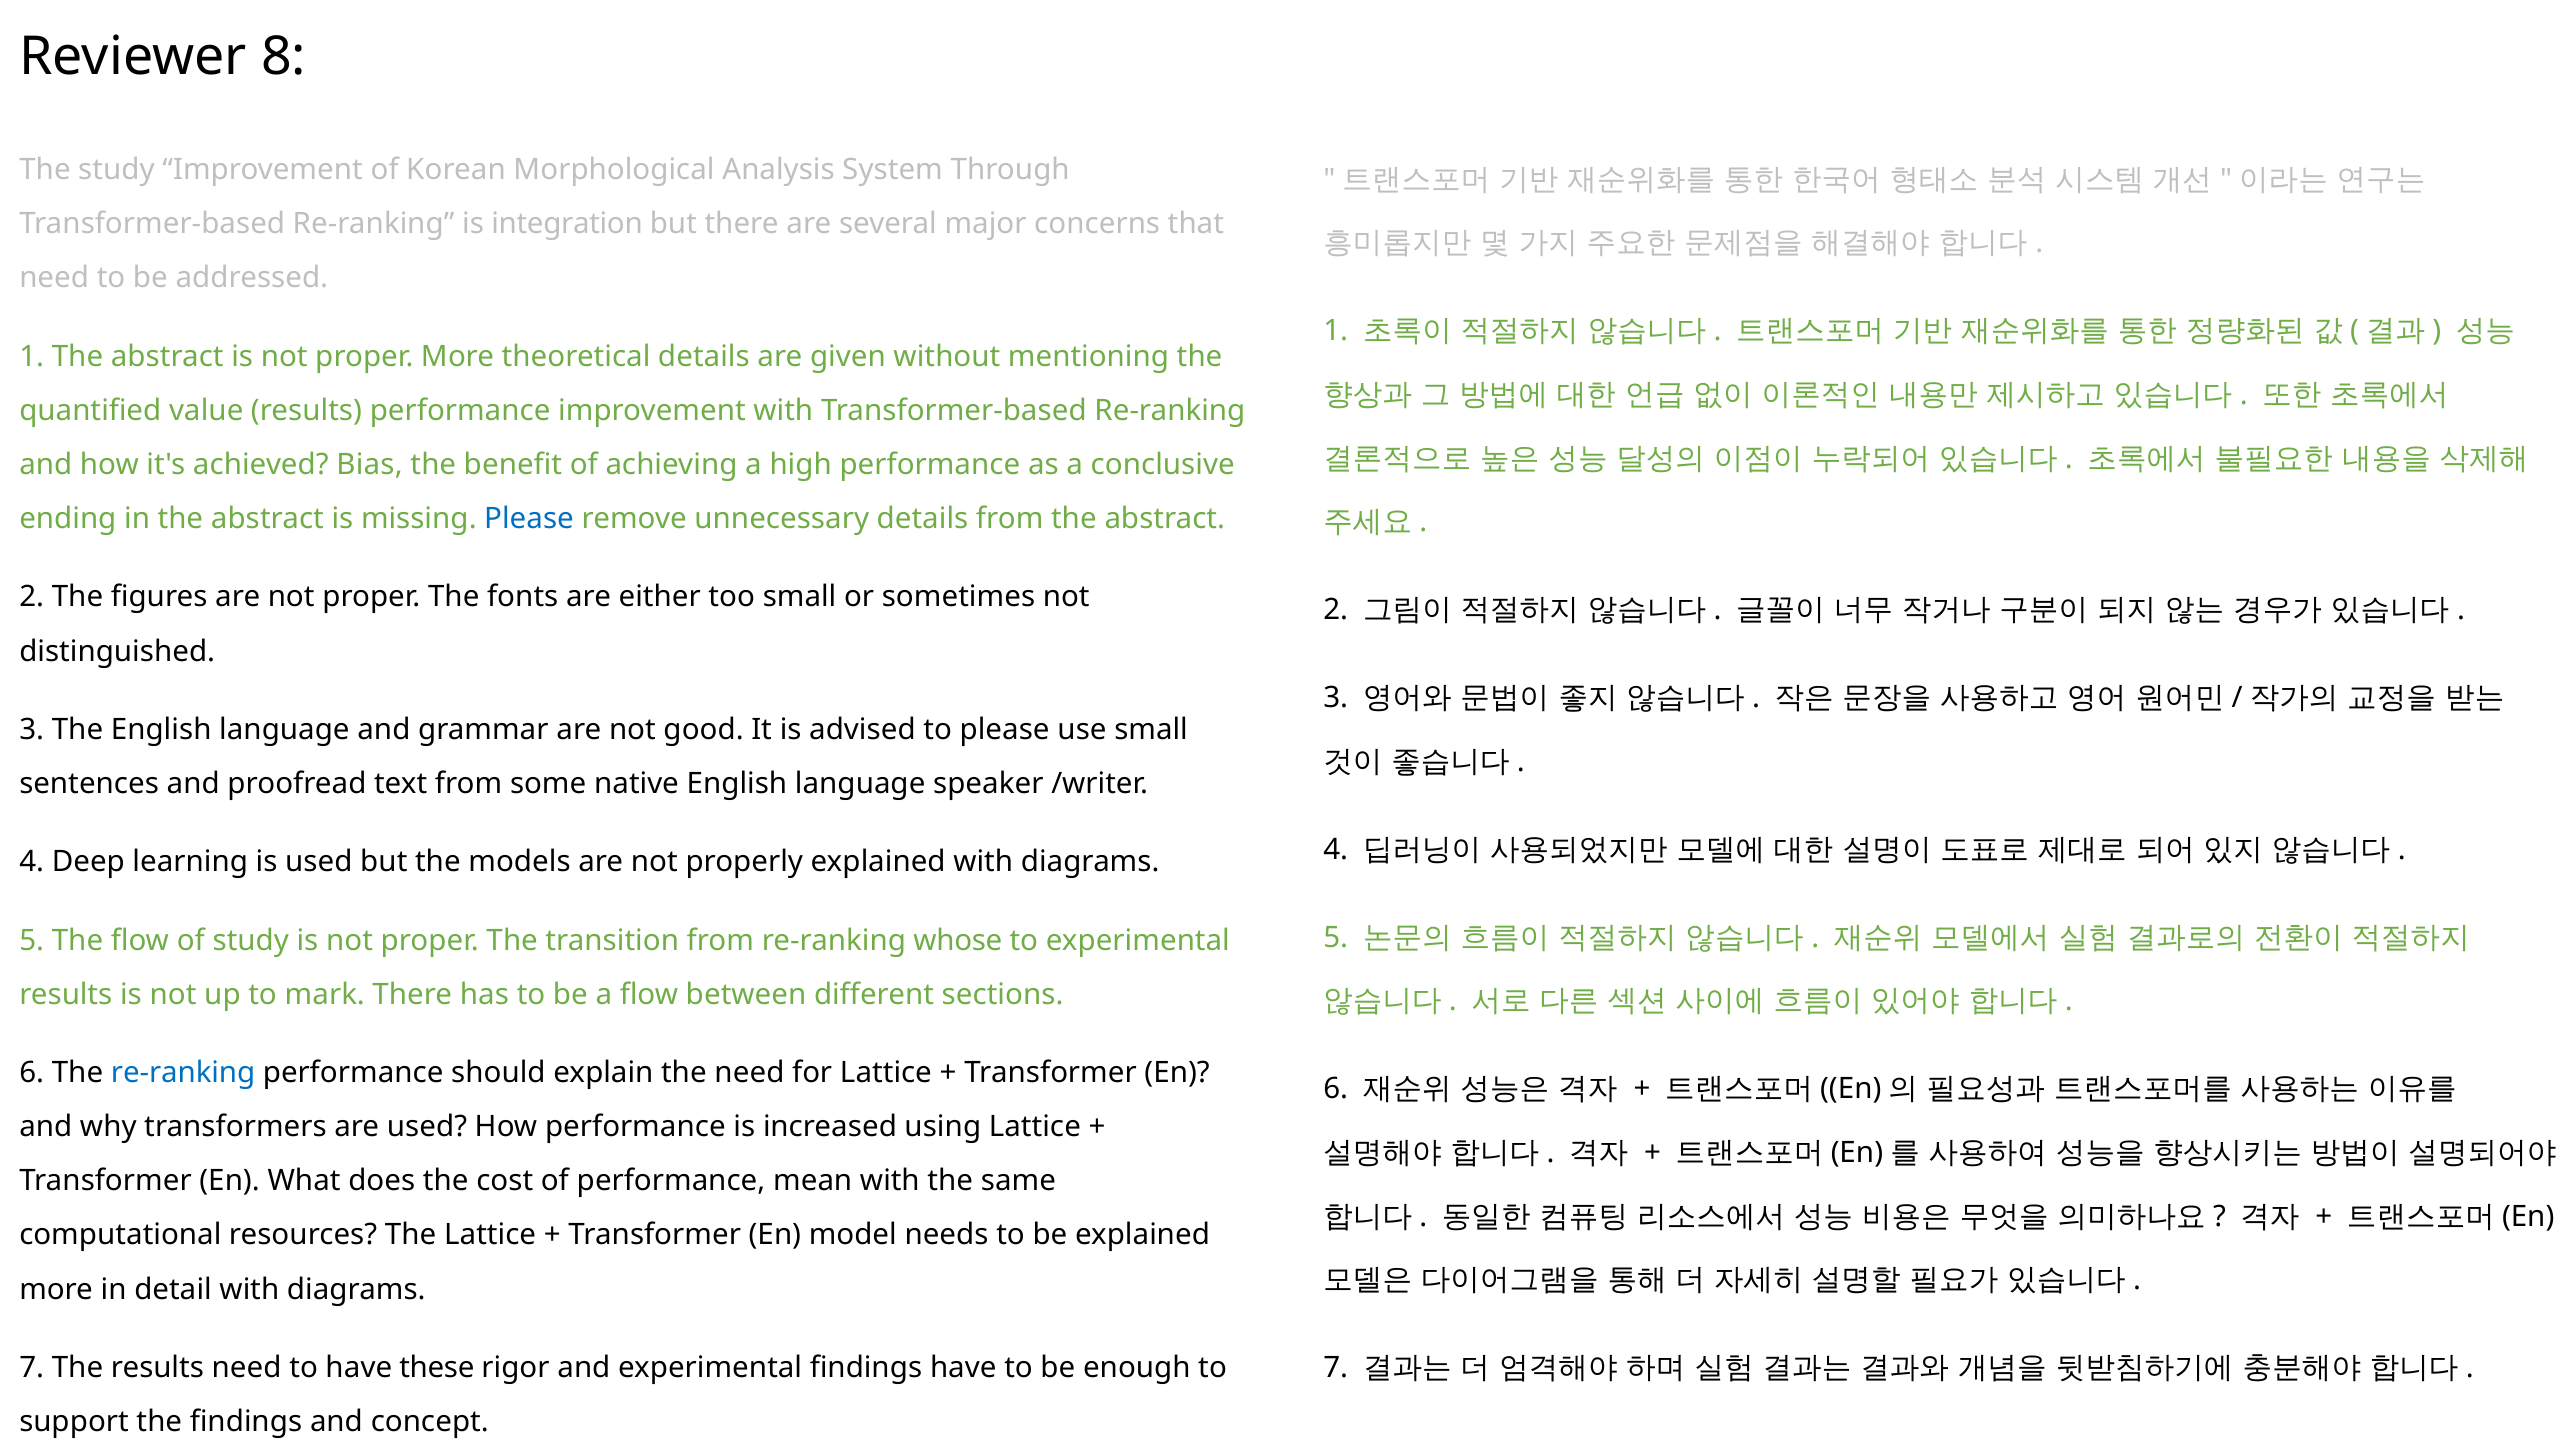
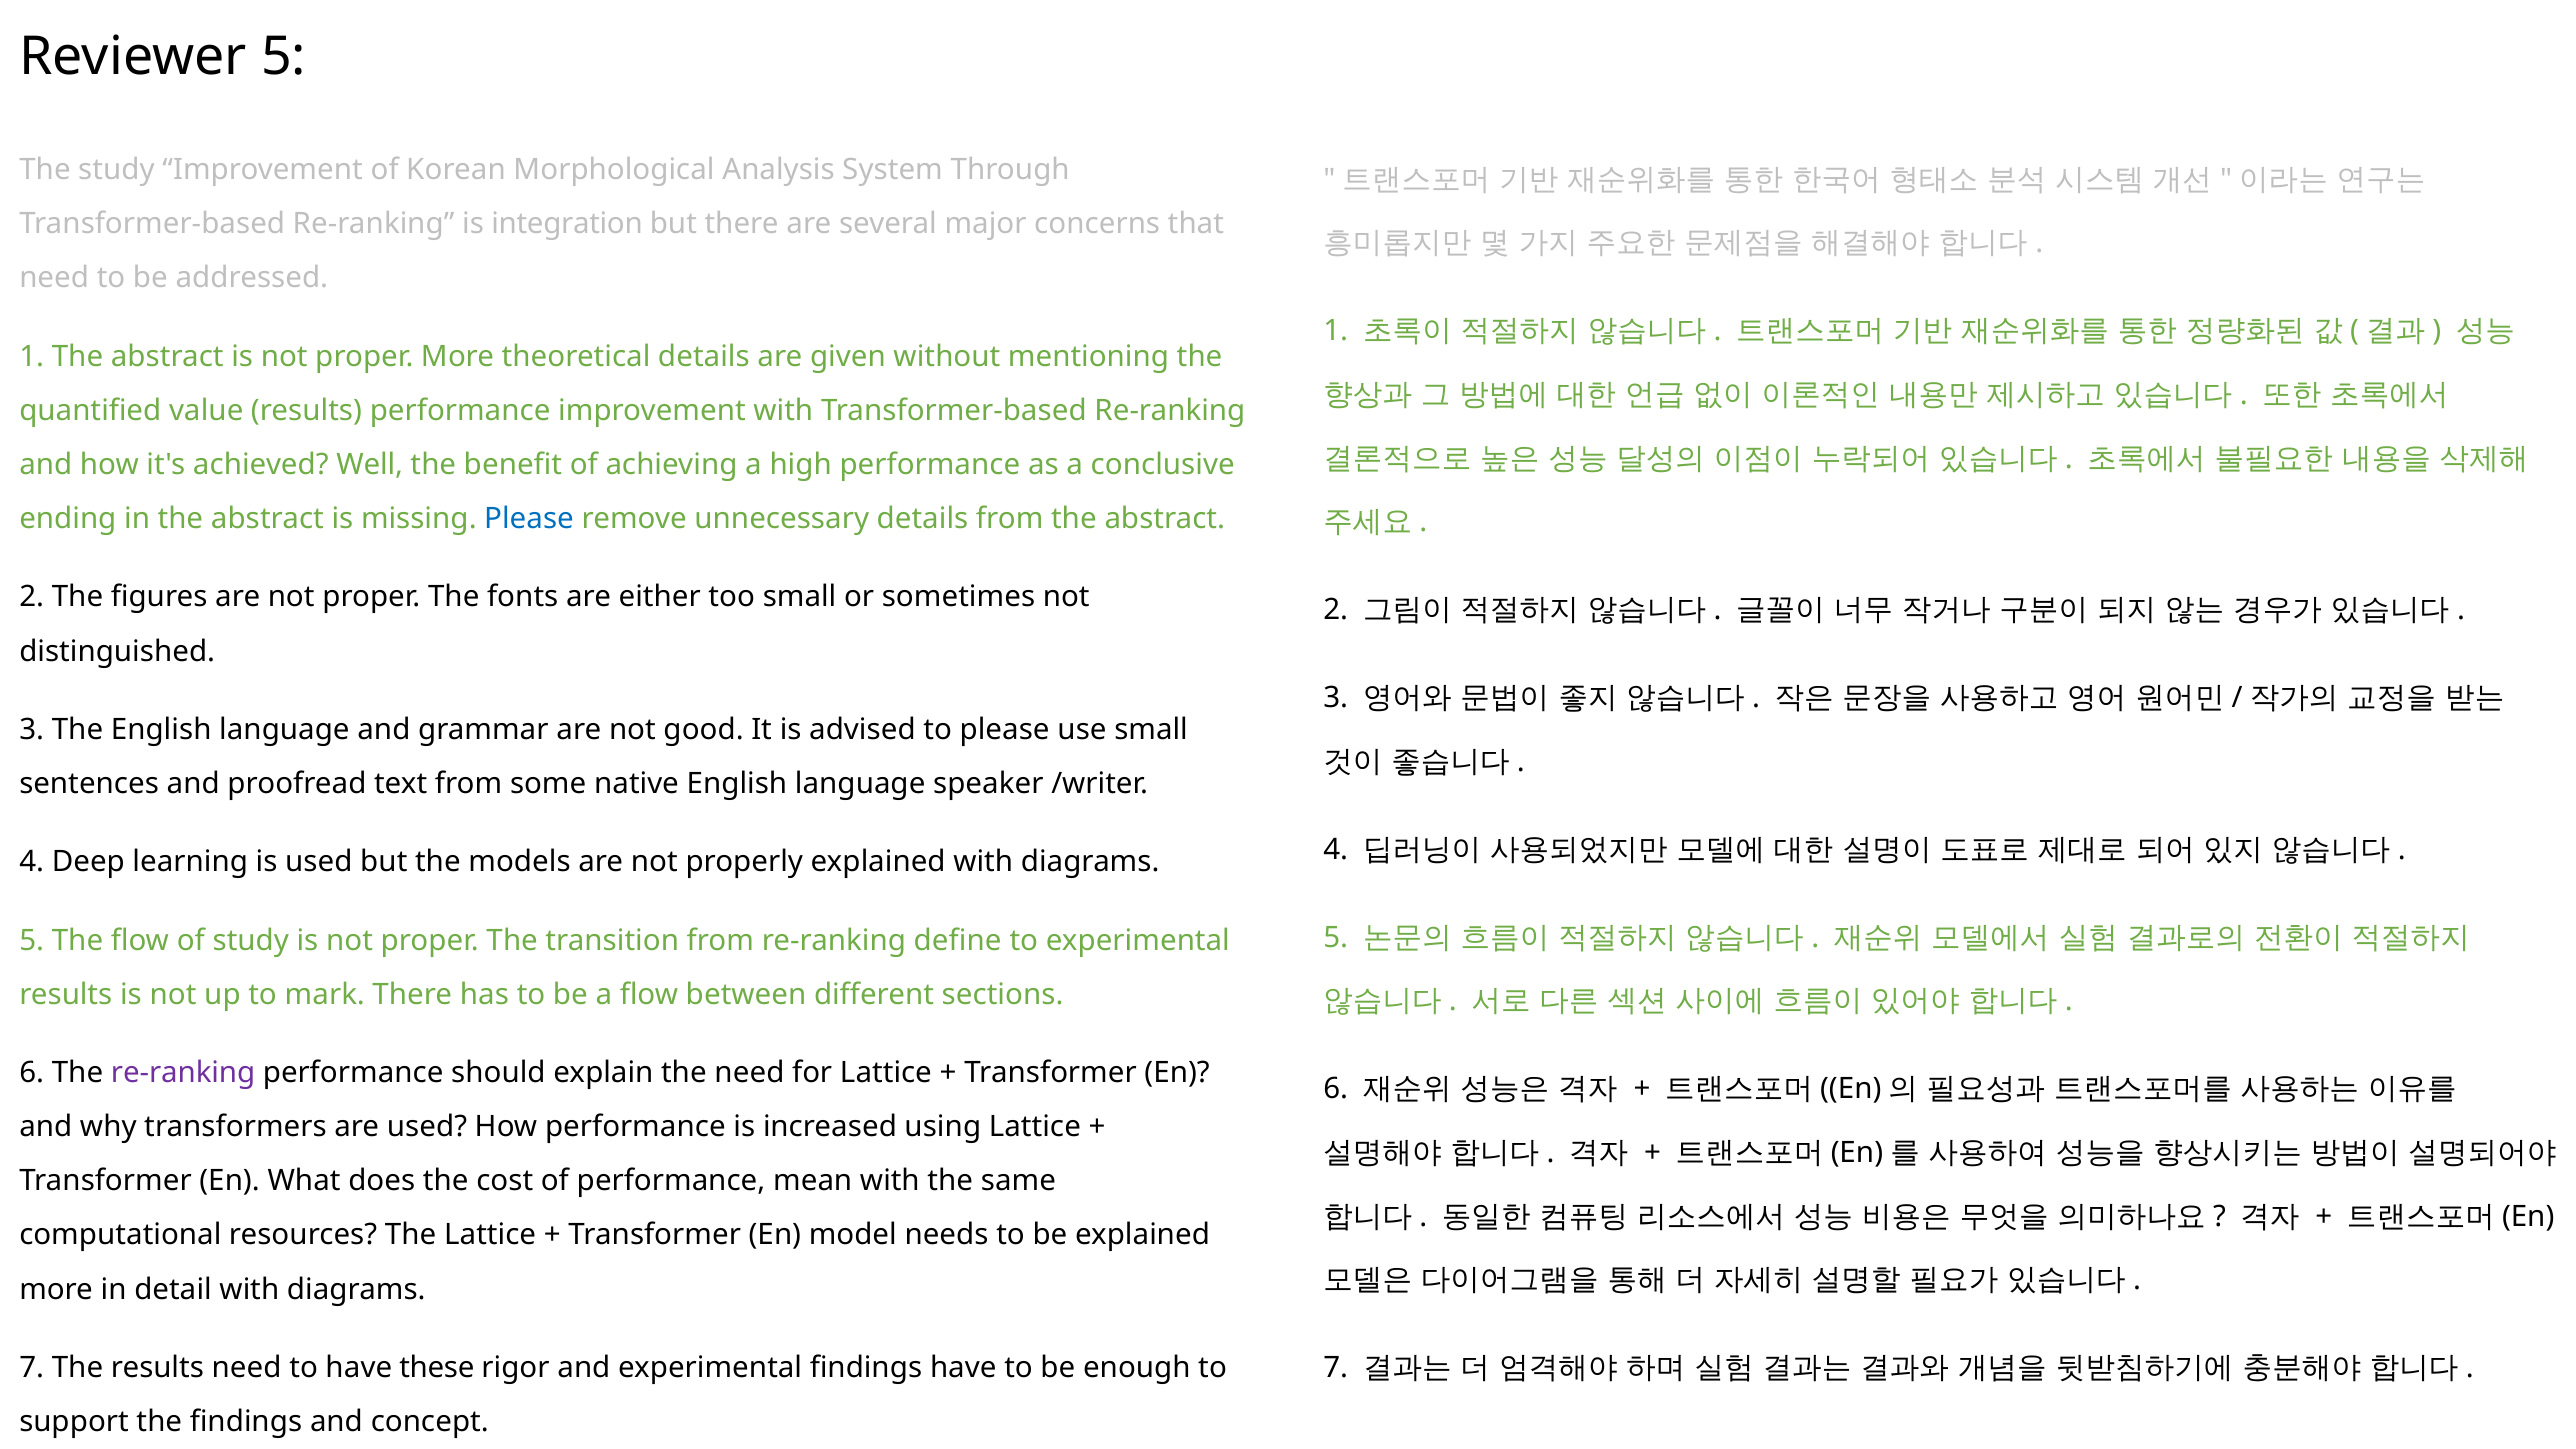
Reviewer 8: 8 -> 5
Bias: Bias -> Well
whose: whose -> define
re-ranking at (183, 1073) colour: blue -> purple
